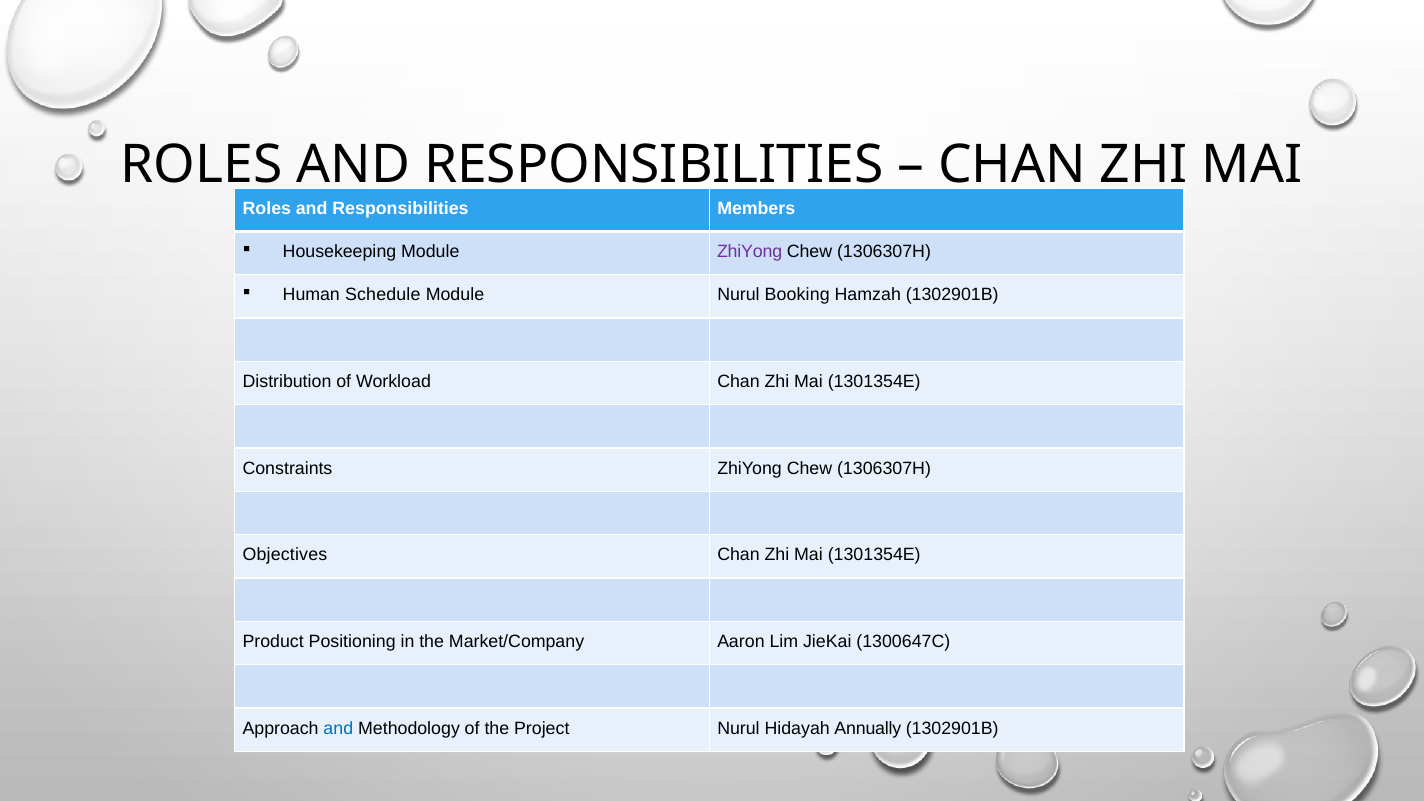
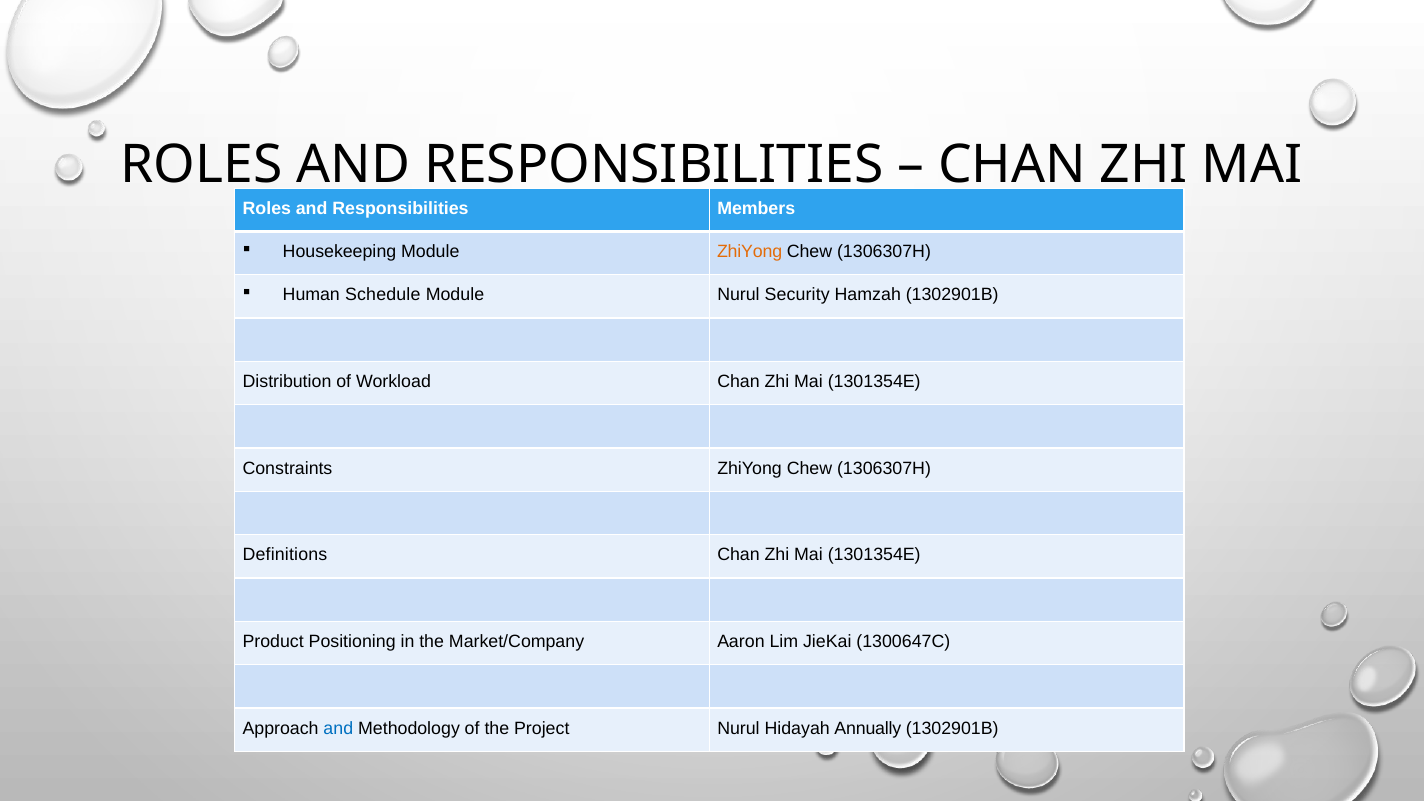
ZhiYong at (750, 252) colour: purple -> orange
Booking: Booking -> Security
Objectives: Objectives -> Definitions
